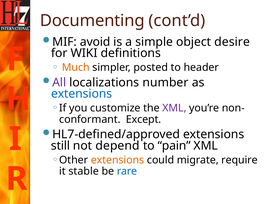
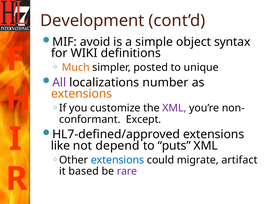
Documenting: Documenting -> Development
desire: desire -> syntax
header: header -> unique
extensions at (82, 94) colour: blue -> orange
still: still -> like
pain: pain -> puts
extensions at (118, 160) colour: orange -> blue
require: require -> artifact
stable: stable -> based
rare colour: blue -> purple
